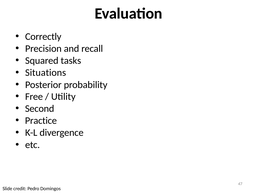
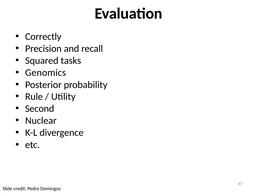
Situations: Situations -> Genomics
Free: Free -> Rule
Practice: Practice -> Nuclear
